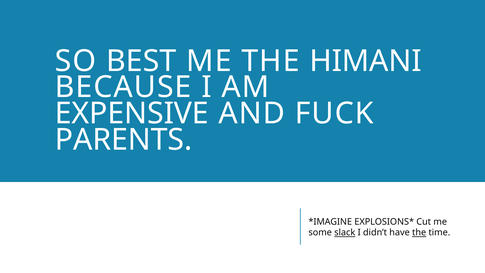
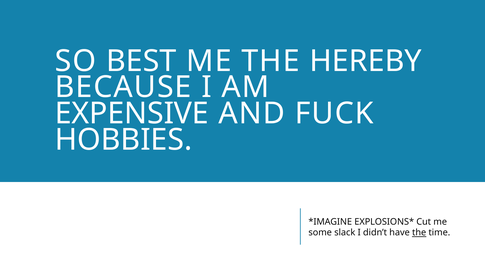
HIMANI: HIMANI -> HEREBY
PARENTS: PARENTS -> HOBBIES
slack underline: present -> none
